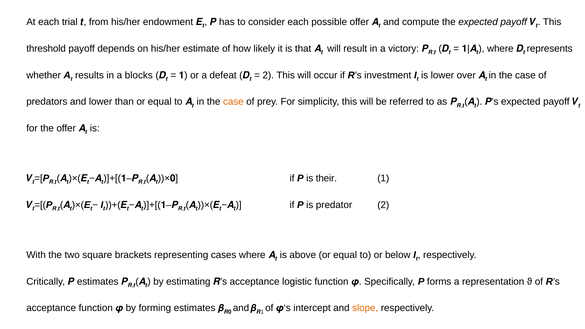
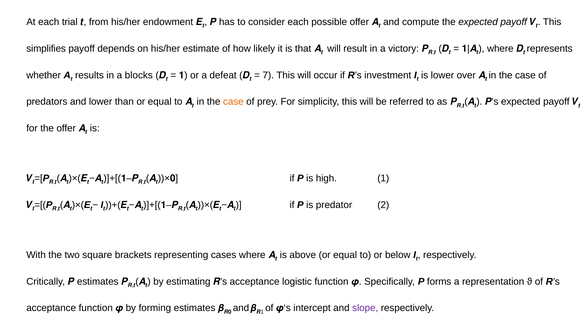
threshold: threshold -> simplifies
2 at (268, 75): 2 -> 7
their: their -> high
slope colour: orange -> purple
